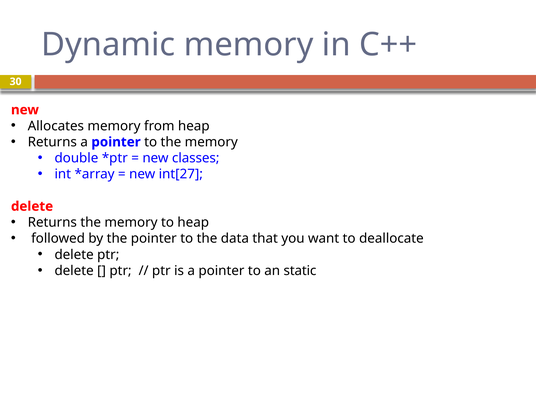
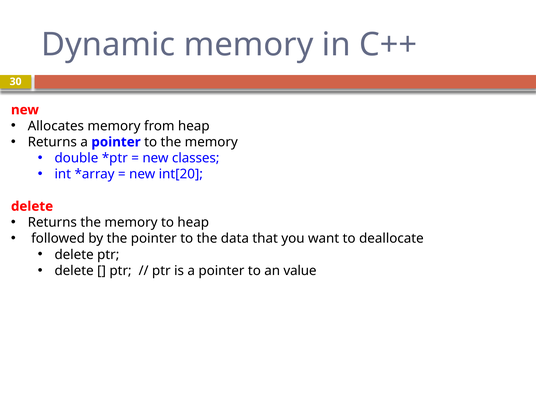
int[27: int[27 -> int[20
static: static -> value
